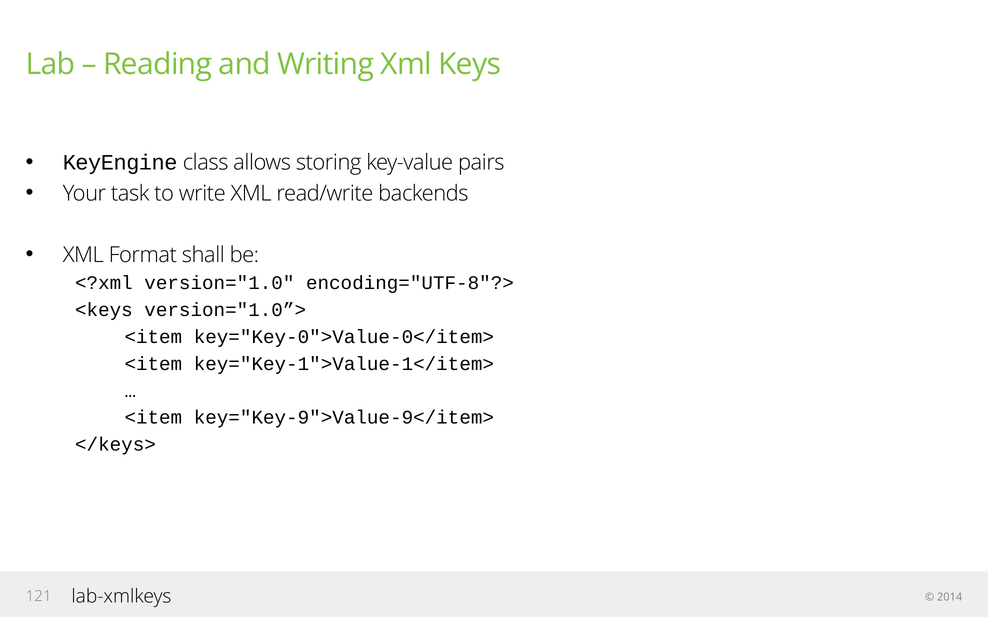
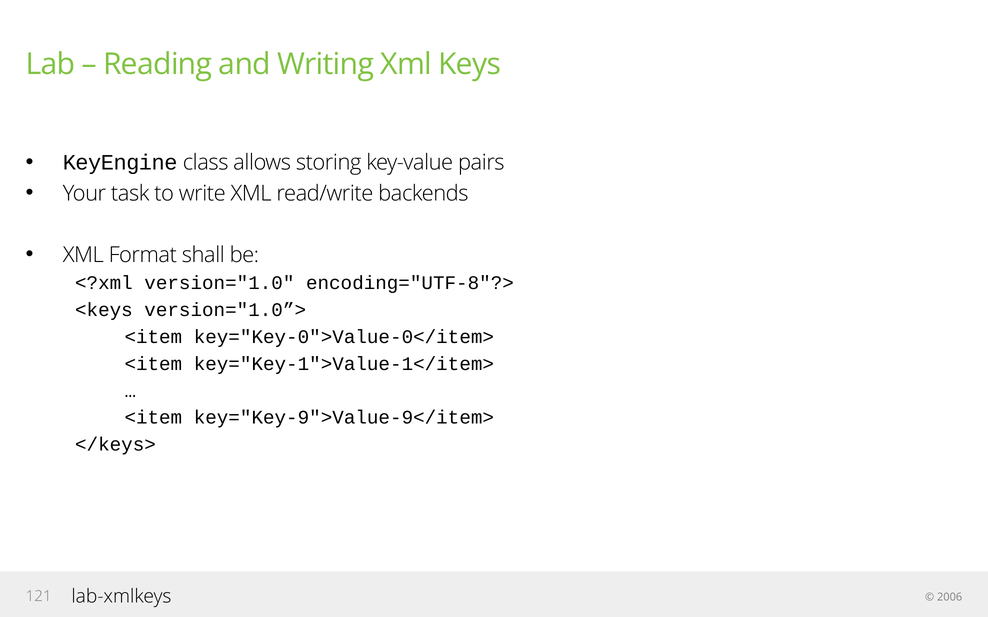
2014: 2014 -> 2006
